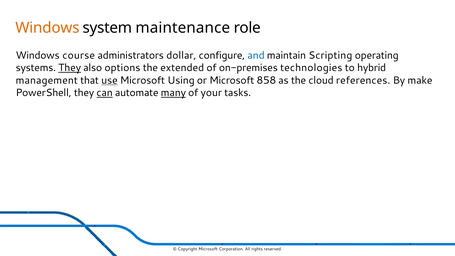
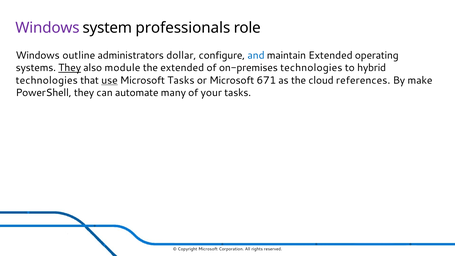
Windows at (47, 28) colour: orange -> purple
maintenance: maintenance -> professionals
course: course -> outline
maintain Scripting: Scripting -> Extended
options: options -> module
management at (47, 80): management -> technologies
Microsoft Using: Using -> Tasks
858: 858 -> 671
can underline: present -> none
many underline: present -> none
